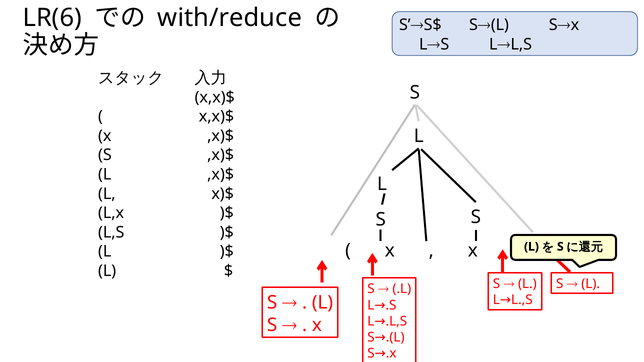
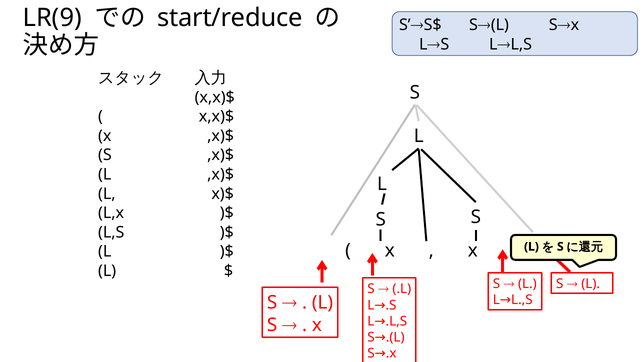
LR(6: LR(6 -> LR(9
with/reduce: with/reduce -> start/reduce
